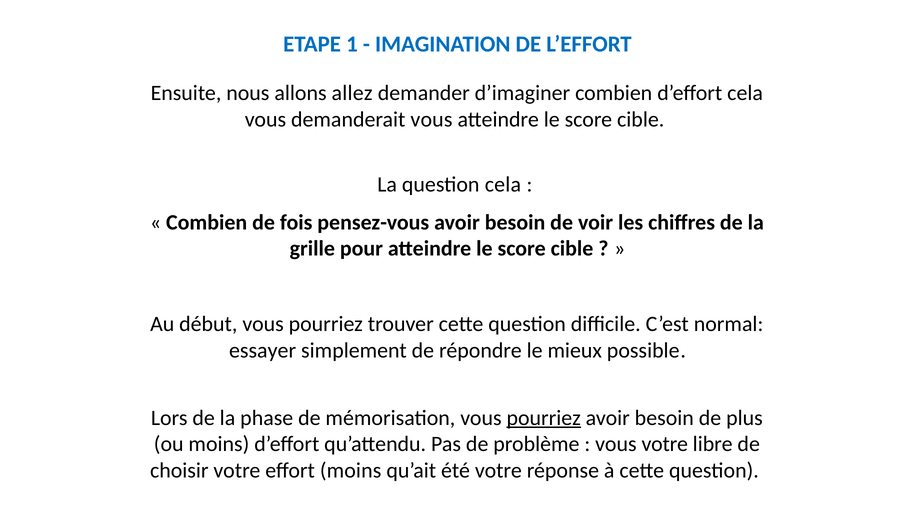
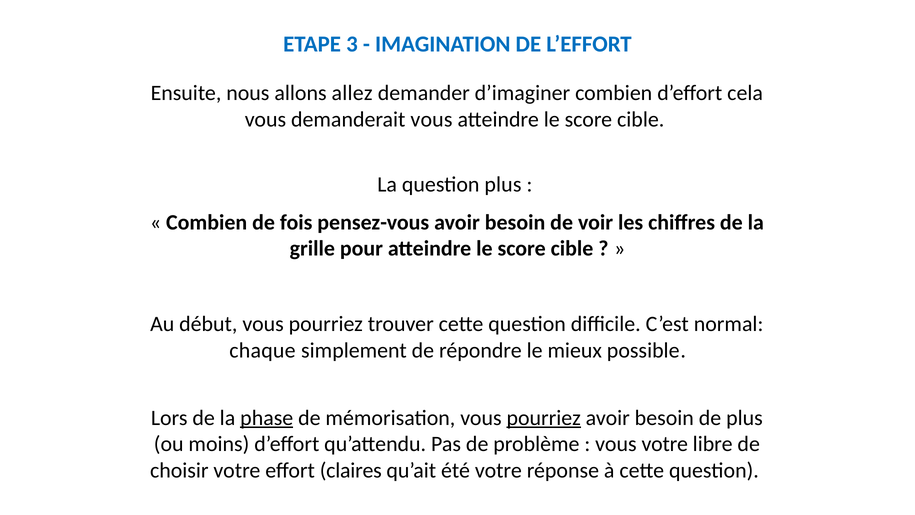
1: 1 -> 3
question cela: cela -> plus
essayer: essayer -> chaque
phase underline: none -> present
effort moins: moins -> claires
